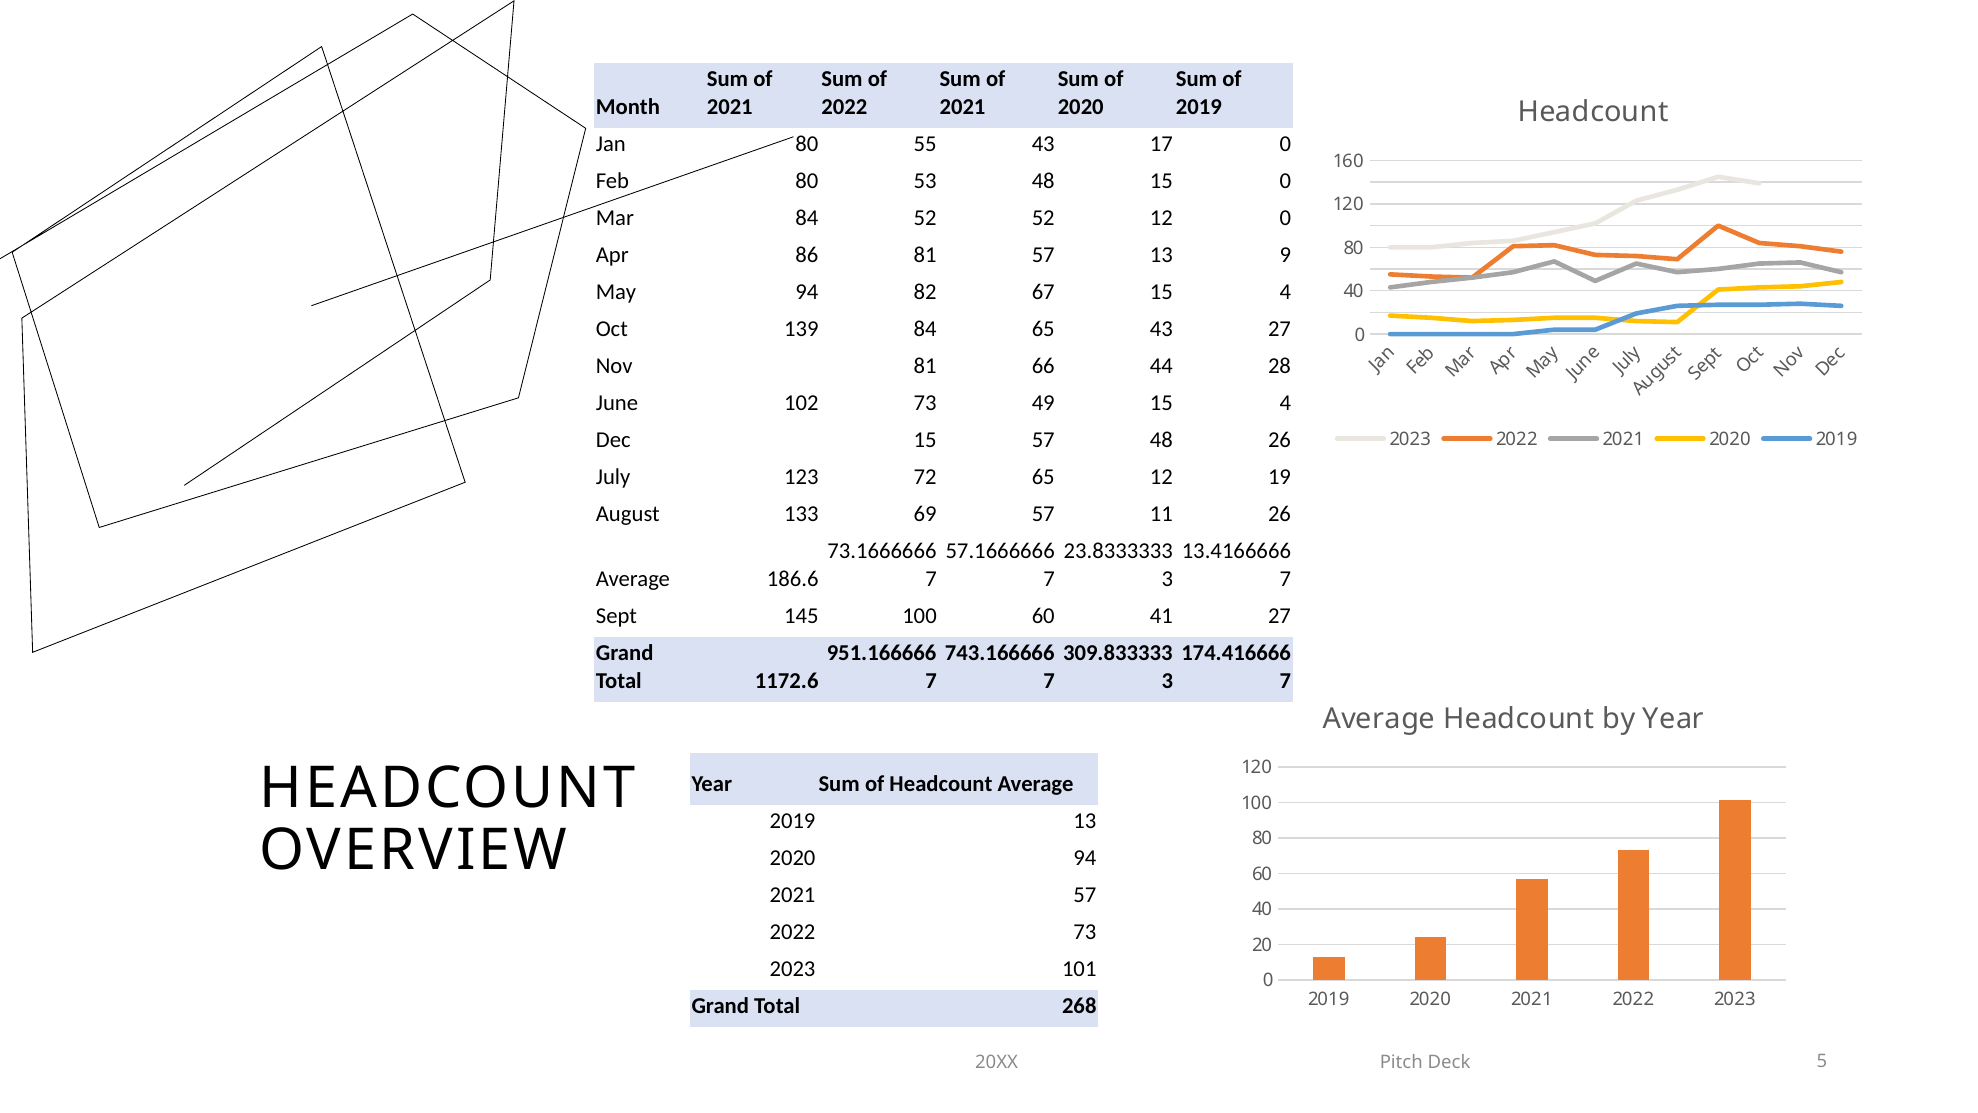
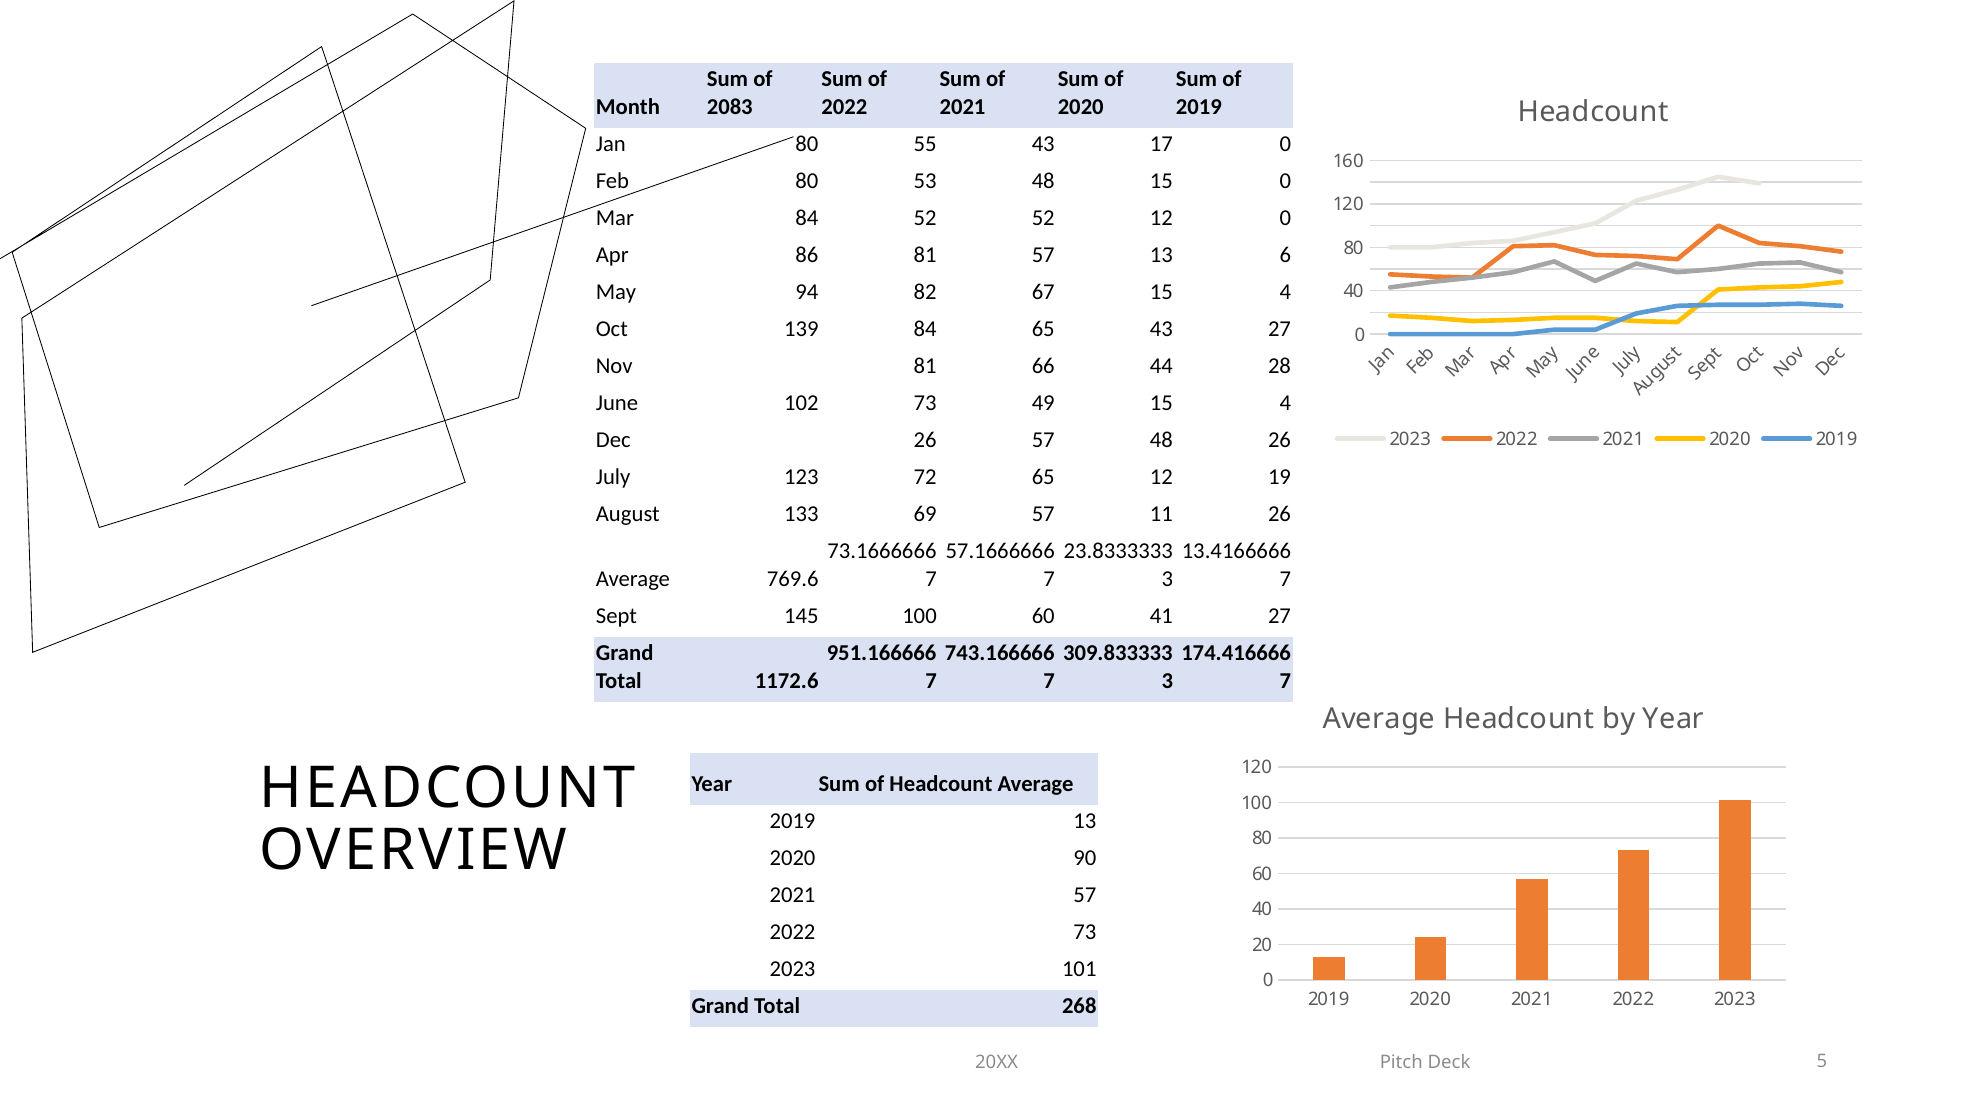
2021 at (730, 107): 2021 -> 2083
9: 9 -> 6
Dec 15: 15 -> 26
186.6: 186.6 -> 769.6
2020 94: 94 -> 90
